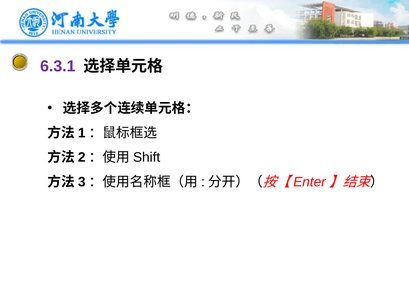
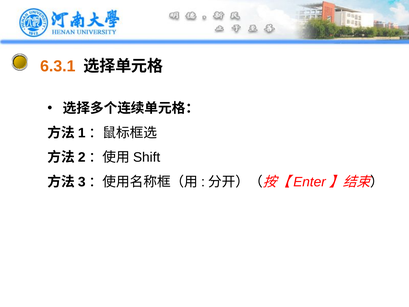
6.3.1 colour: purple -> orange
